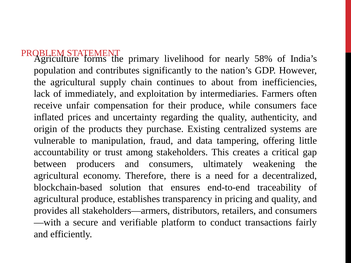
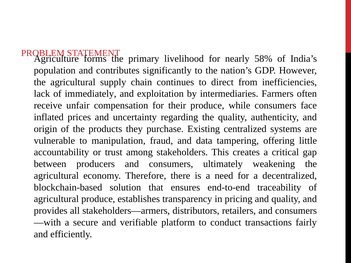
about: about -> direct
